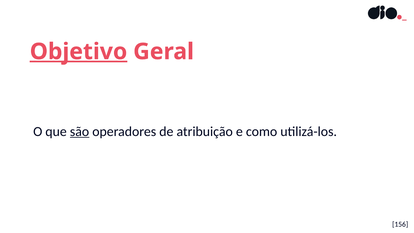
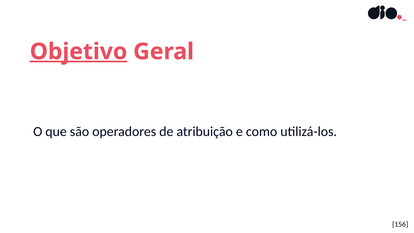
são underline: present -> none
